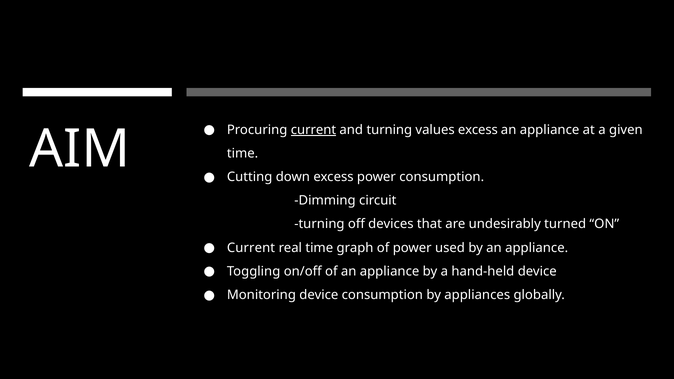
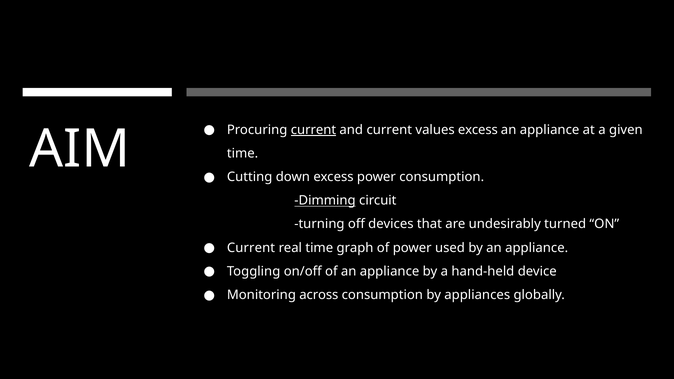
and turning: turning -> current
Dimming underline: none -> present
Monitoring device: device -> across
